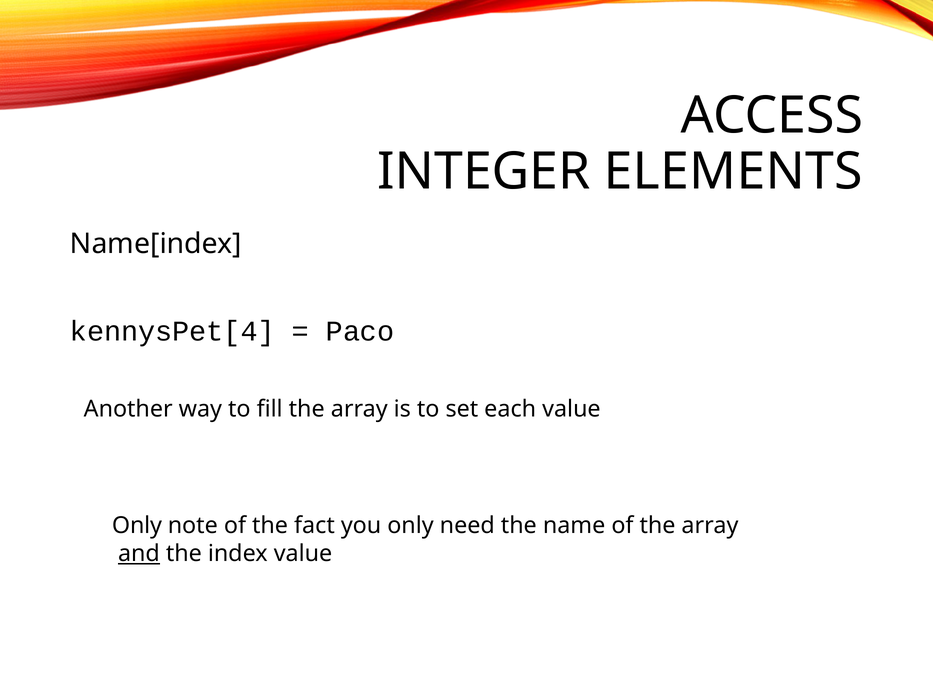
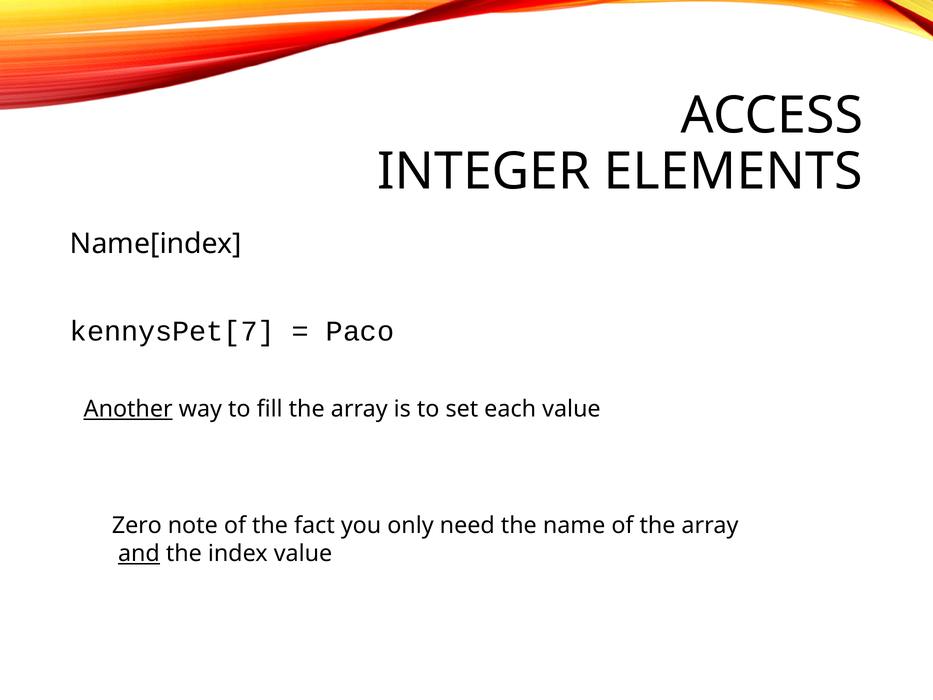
kennysPet[4: kennysPet[4 -> kennysPet[7
Another underline: none -> present
Only at (137, 526): Only -> Zero
